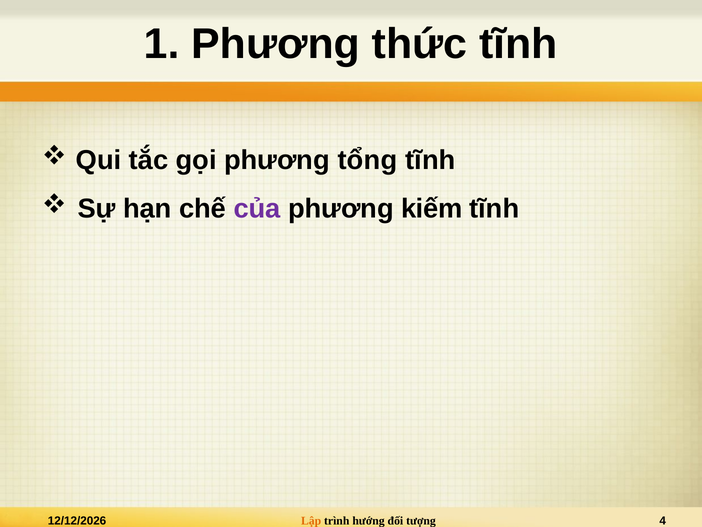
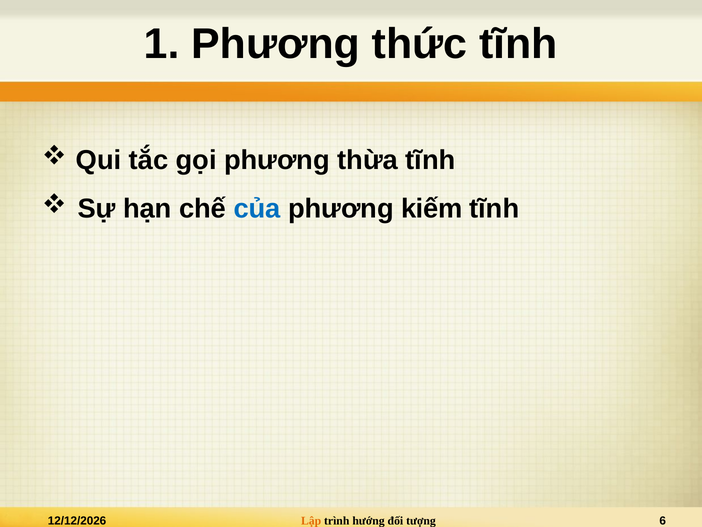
tổng: tổng -> thừa
của colour: purple -> blue
4: 4 -> 6
